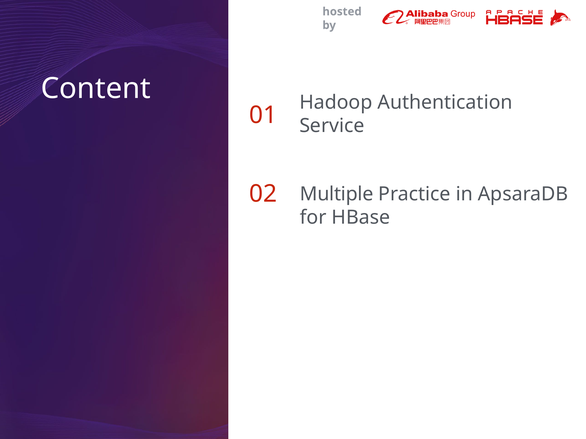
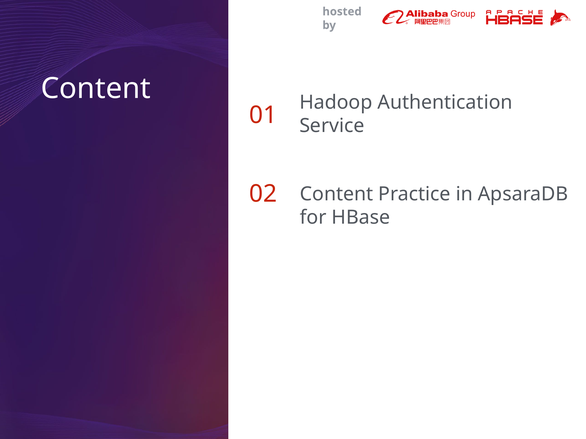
Multiple at (337, 194): Multiple -> Content
